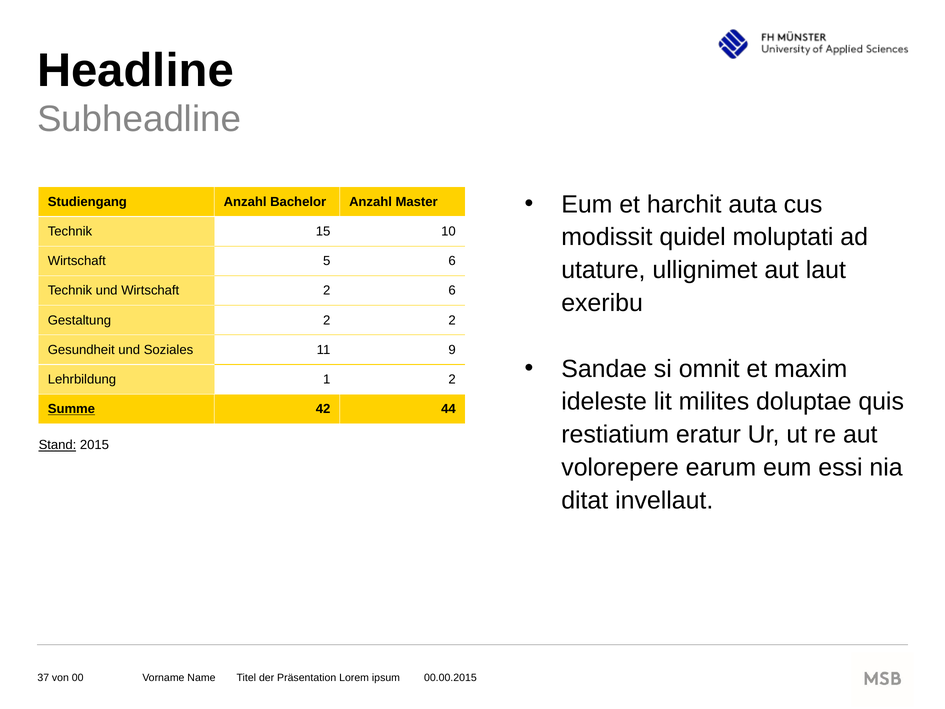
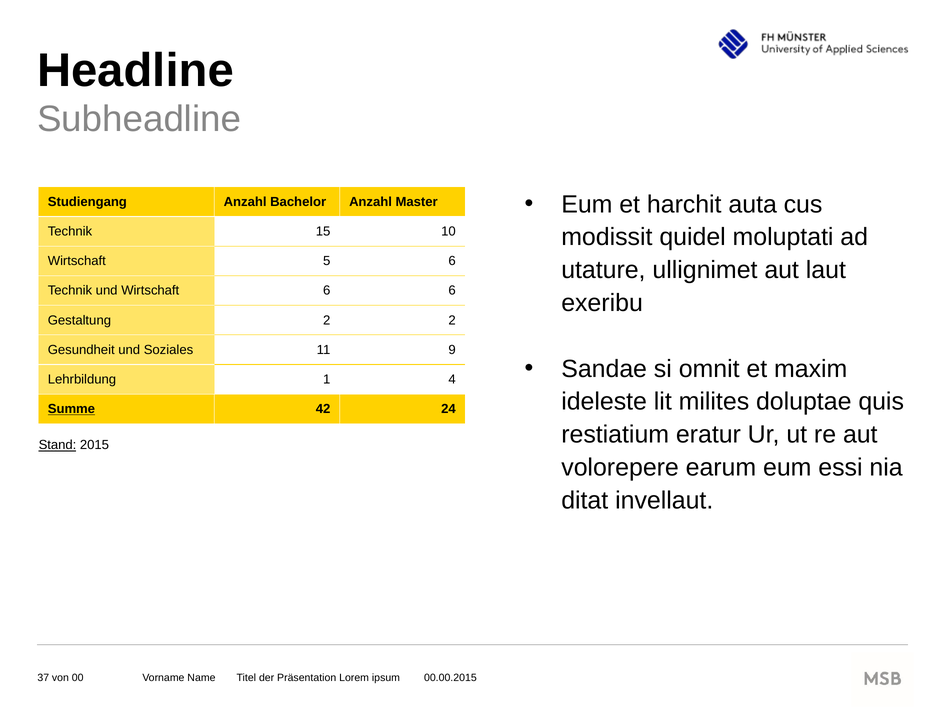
Wirtschaft 2: 2 -> 6
1 2: 2 -> 4
44: 44 -> 24
